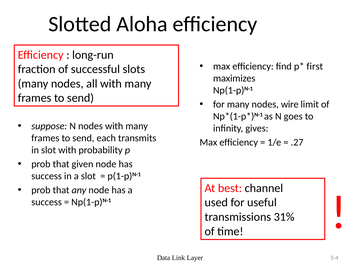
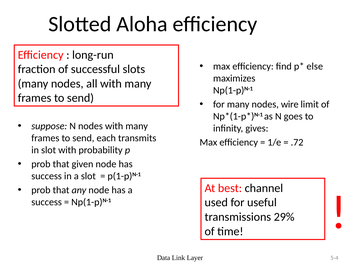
first: first -> else
.27: .27 -> .72
31%: 31% -> 29%
